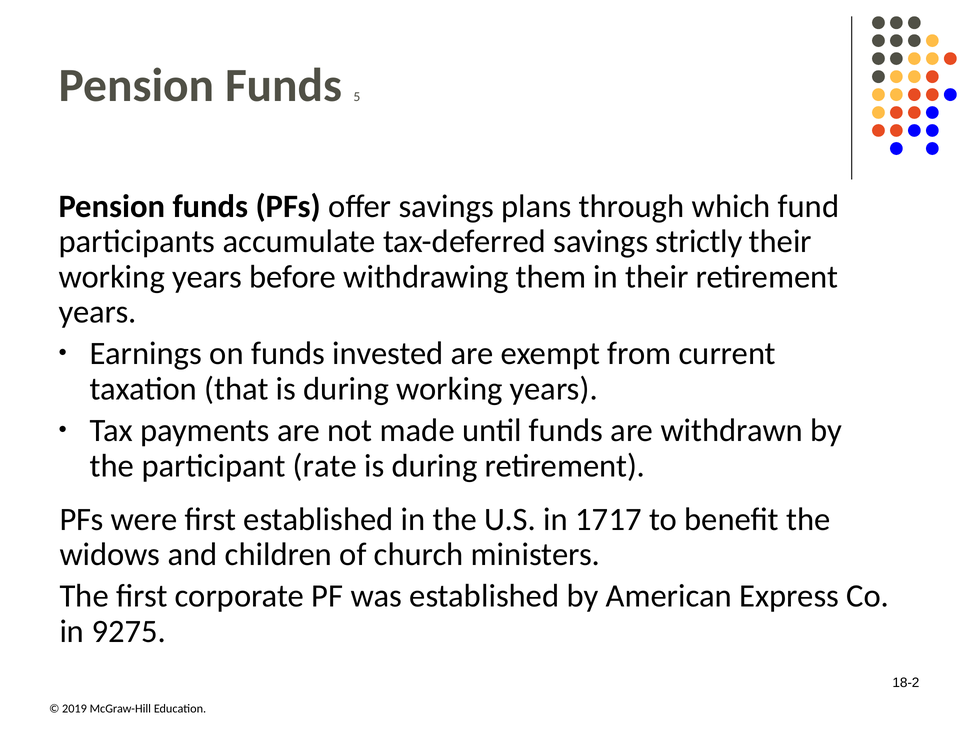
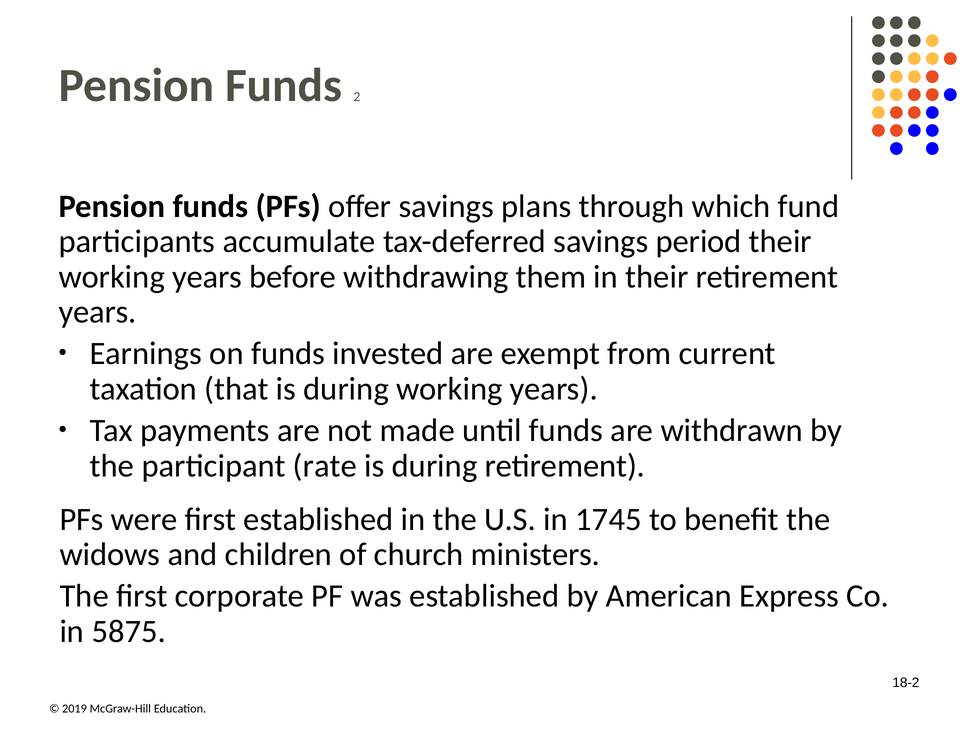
5: 5 -> 2
strictly: strictly -> period
17 17: 17 -> 45
92: 92 -> 58
